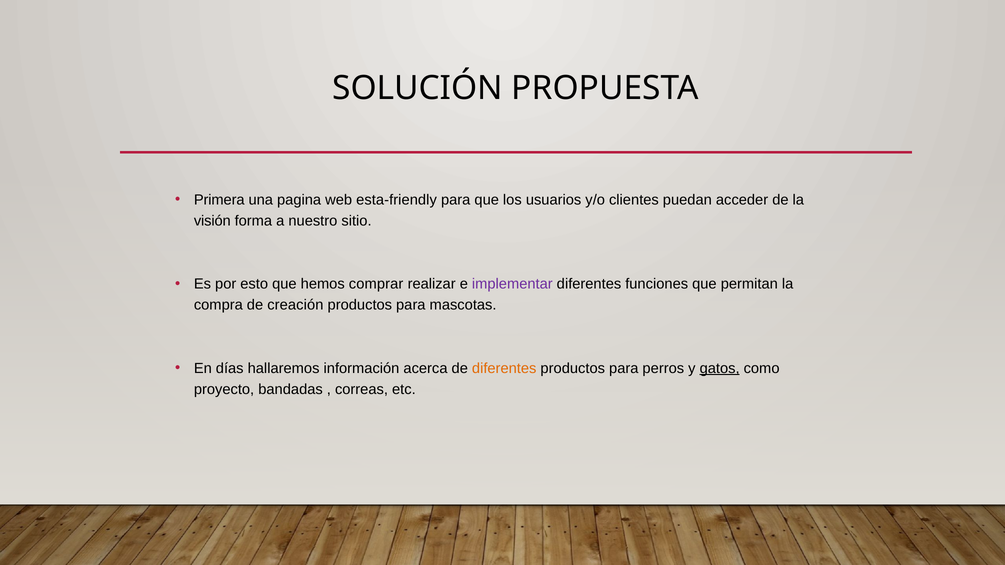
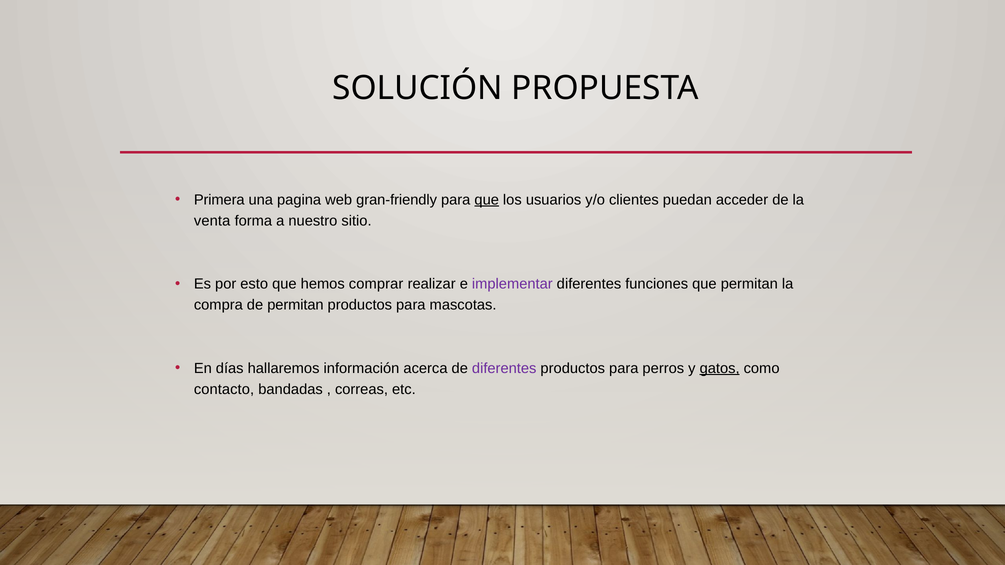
esta-friendly: esta-friendly -> gran-friendly
que at (487, 200) underline: none -> present
visión: visión -> venta
de creación: creación -> permitan
diferentes at (504, 369) colour: orange -> purple
proyecto: proyecto -> contacto
